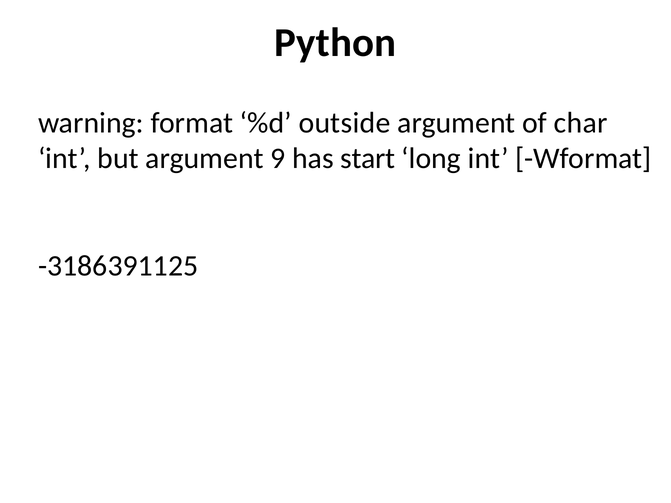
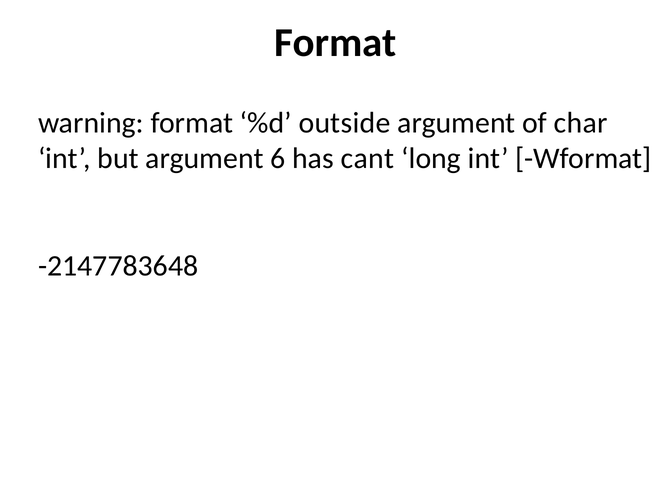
Python at (335, 43): Python -> Format
9: 9 -> 6
start: start -> cant
-3186391125: -3186391125 -> -2147783648
